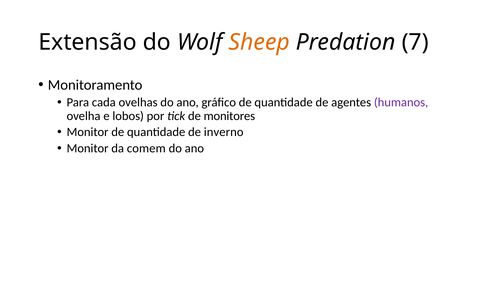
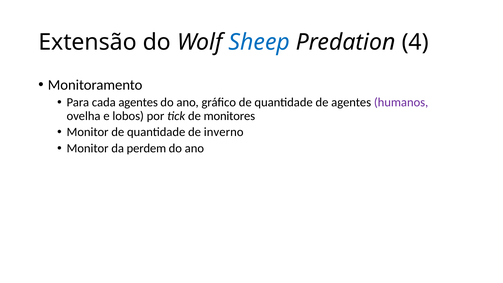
Sheep colour: orange -> blue
7: 7 -> 4
cada ovelhas: ovelhas -> agentes
comem: comem -> perdem
